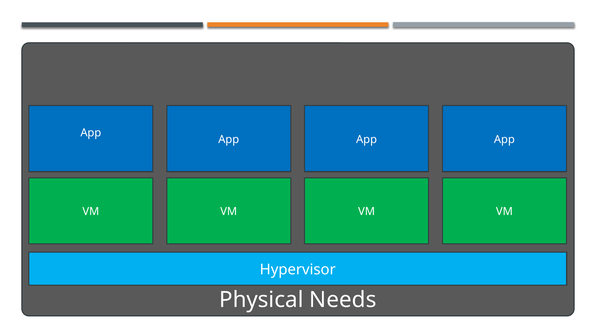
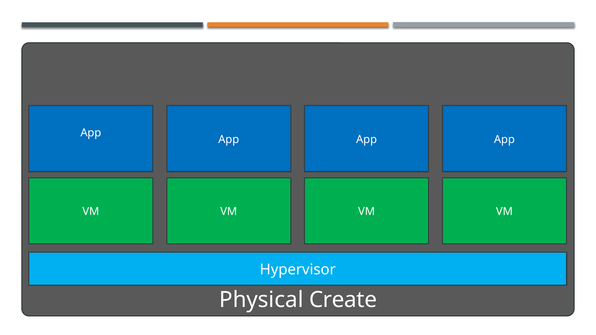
Needs: Needs -> Create
